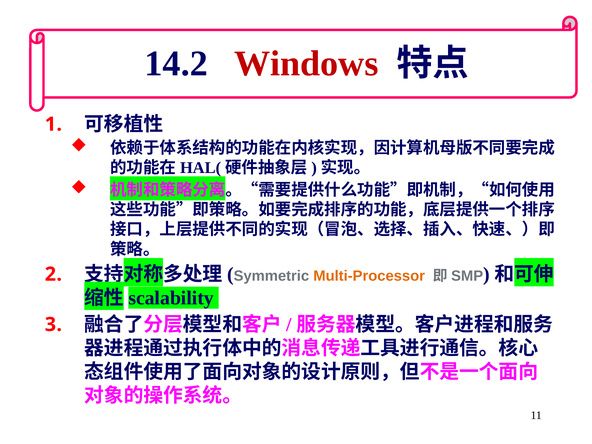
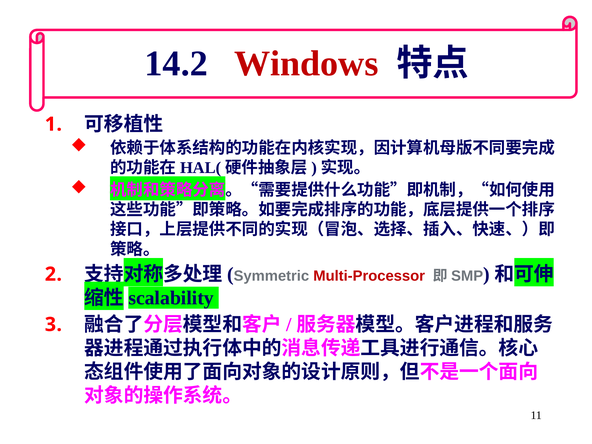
Multi-Processor colour: orange -> red
